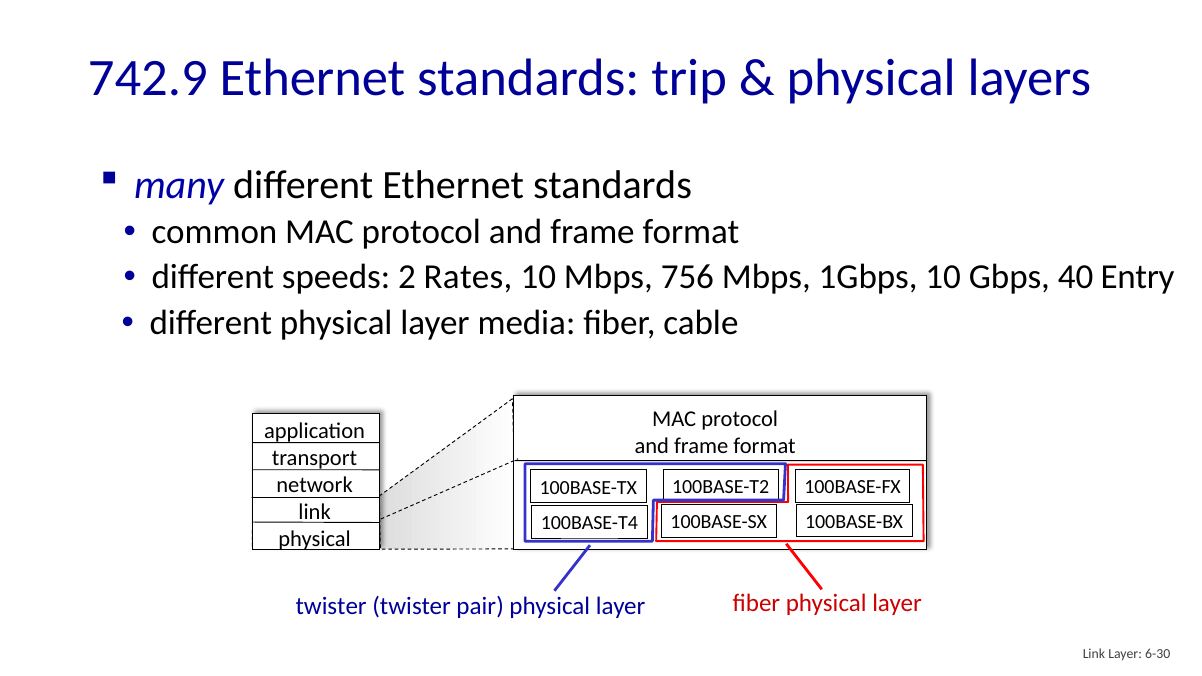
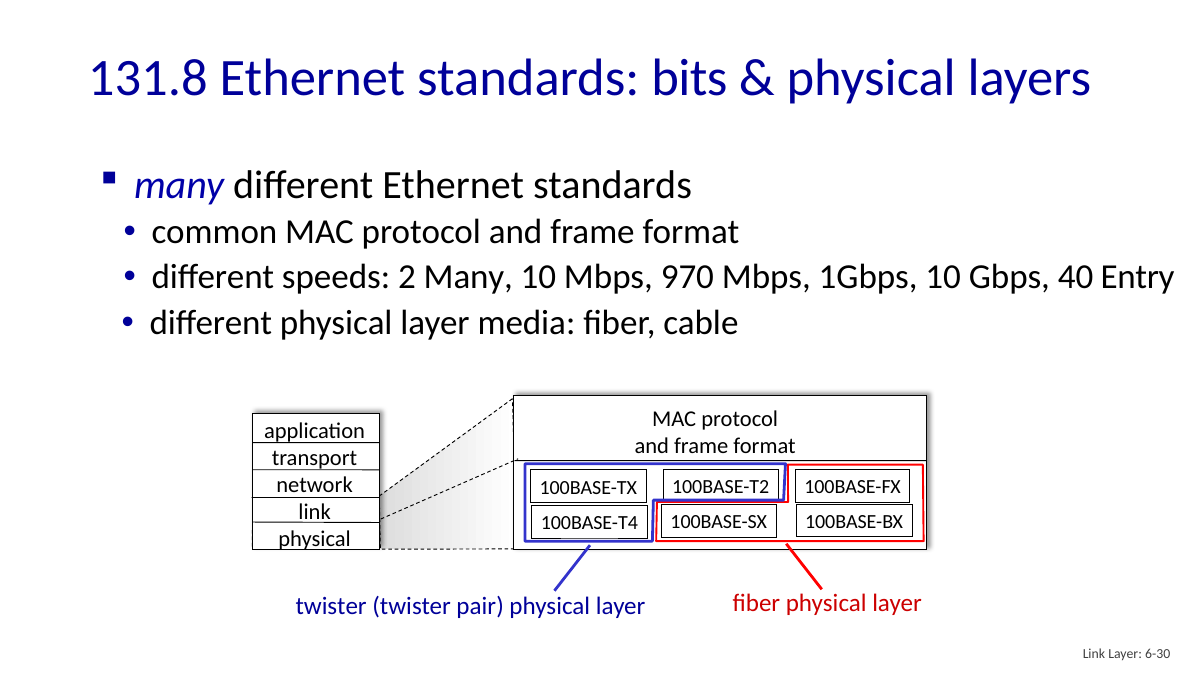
742.9: 742.9 -> 131.8
trip: trip -> bits
2 Rates: Rates -> Many
756: 756 -> 970
